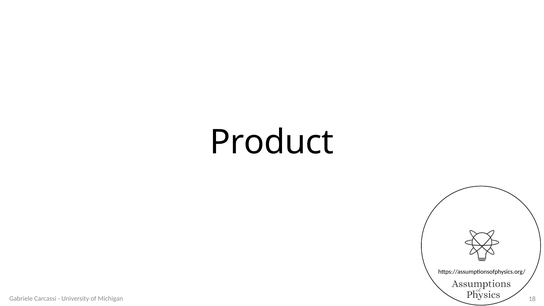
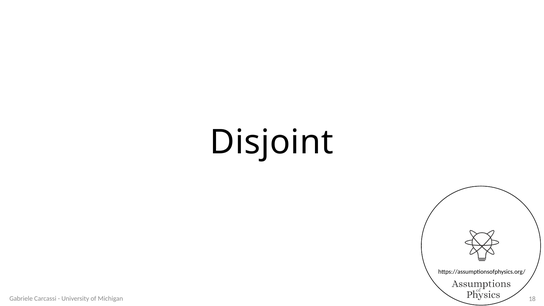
Product: Product -> Disjoint
